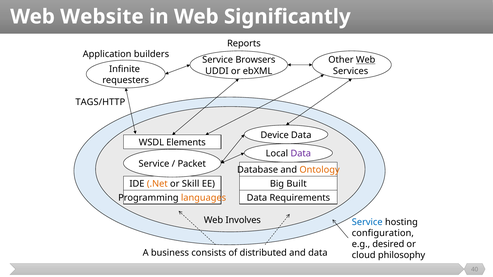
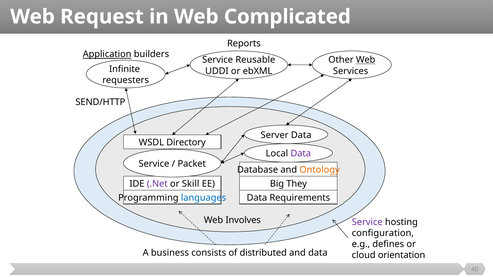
Website: Website -> Request
Significantly: Significantly -> Complicated
Application underline: none -> present
Browsers: Browsers -> Reusable
TAGS/HTTP: TAGS/HTTP -> SEND/HTTP
Device: Device -> Server
Elements: Elements -> Directory
.Net colour: orange -> purple
Built: Built -> They
languages colour: orange -> blue
Service at (367, 222) colour: blue -> purple
desired: desired -> defines
philosophy: philosophy -> orientation
